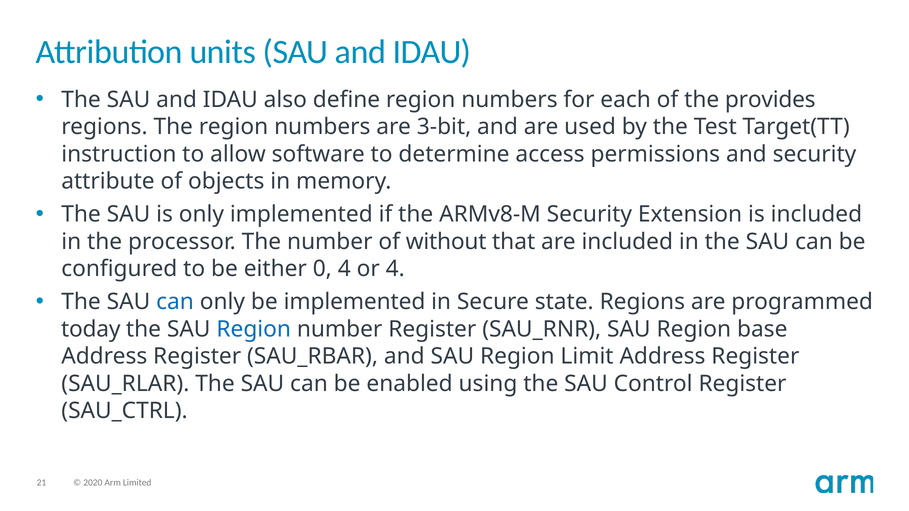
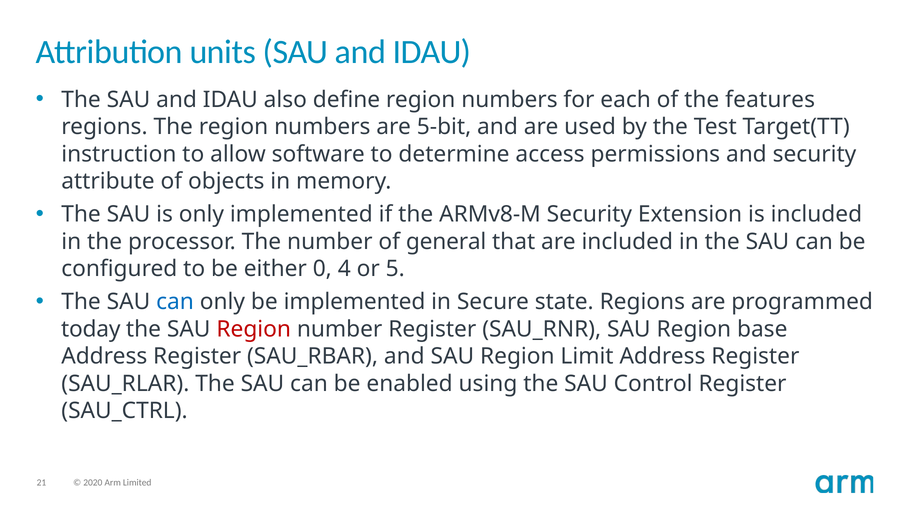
provides: provides -> features
3-bit: 3-bit -> 5-bit
without: without -> general
or 4: 4 -> 5
Region at (254, 329) colour: blue -> red
